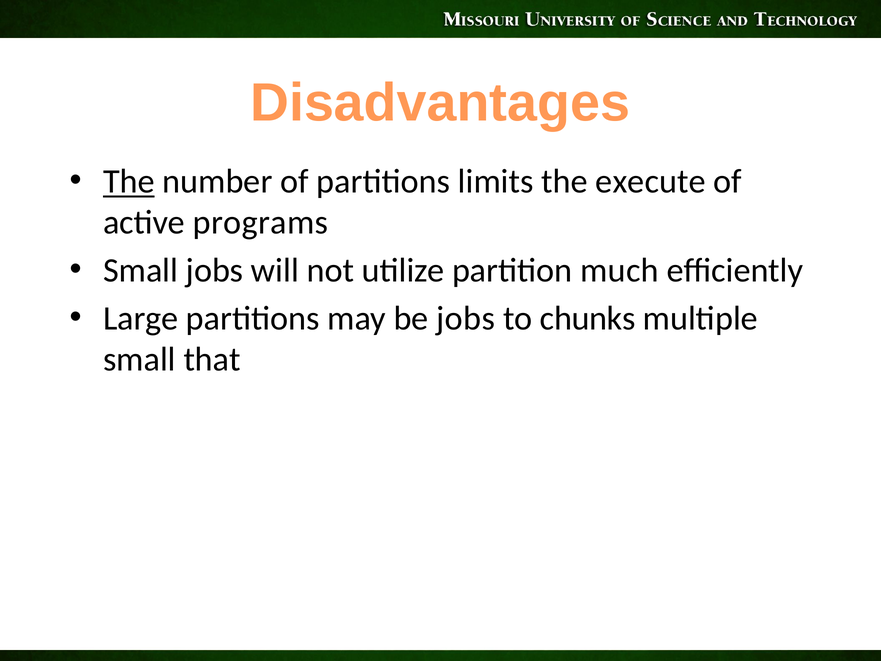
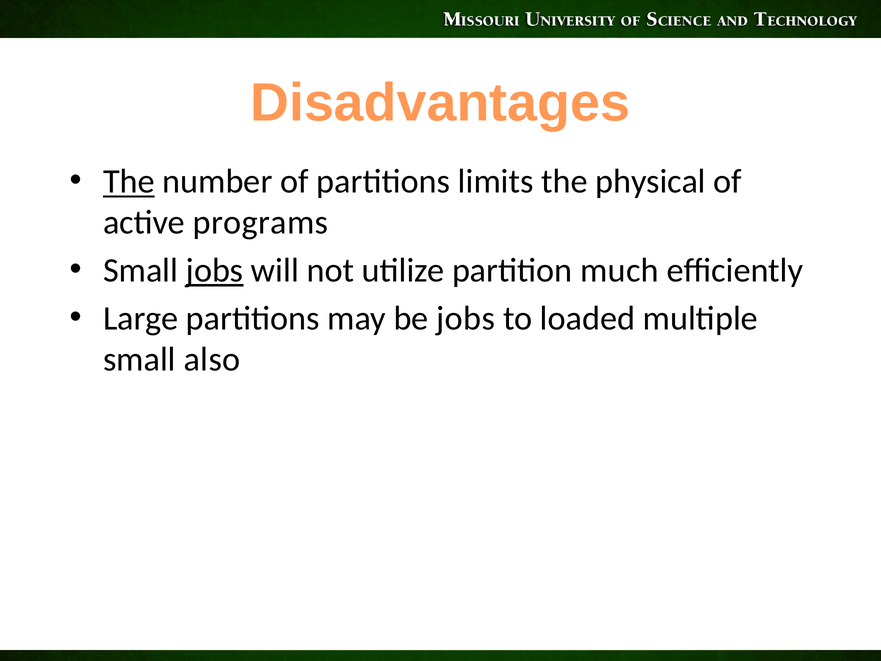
execute: execute -> physical
jobs at (215, 270) underline: none -> present
chunks: chunks -> loaded
that: that -> also
